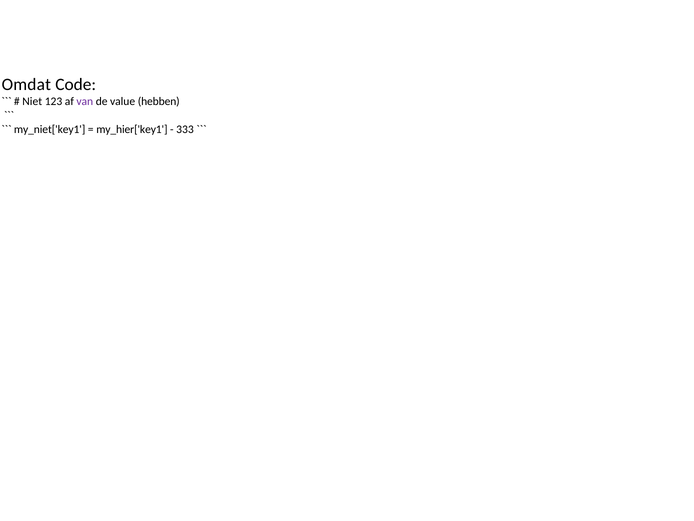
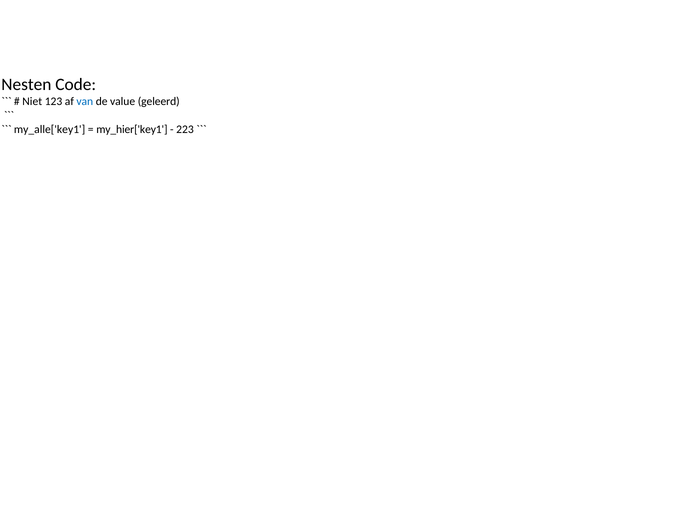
Omdat: Omdat -> Nesten
van colour: purple -> blue
hebben: hebben -> geleerd
my_niet['key1: my_niet['key1 -> my_alle['key1
333: 333 -> 223
